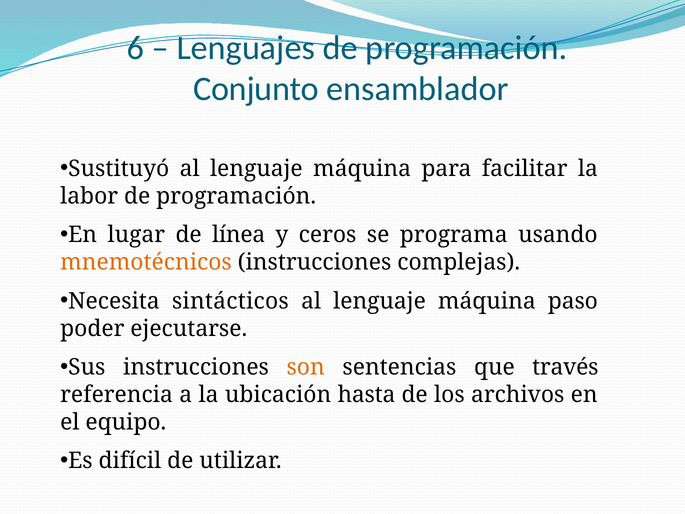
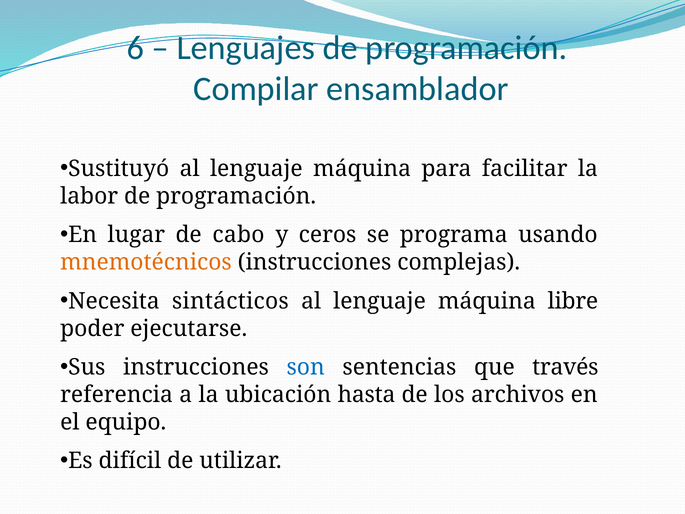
Conjunto: Conjunto -> Compilar
línea: línea -> cabo
paso: paso -> libre
son colour: orange -> blue
